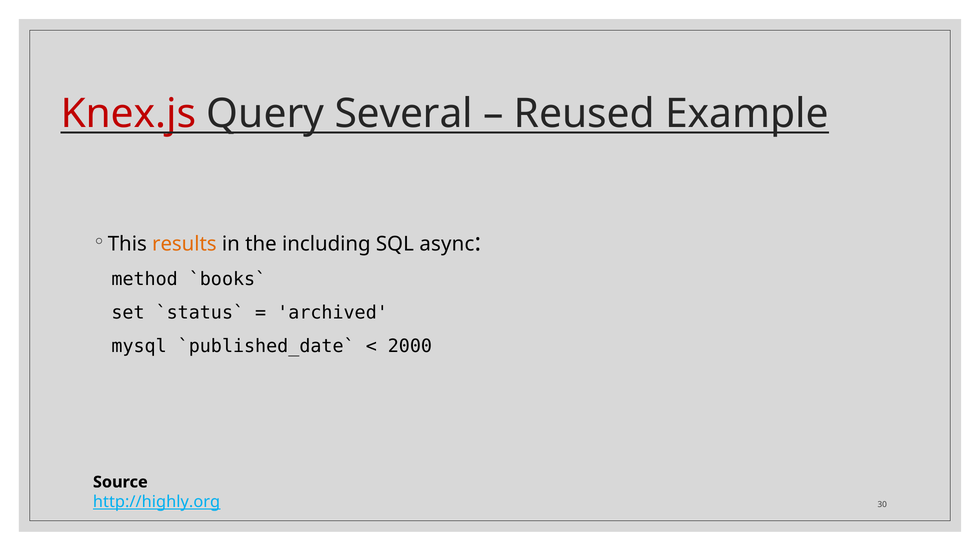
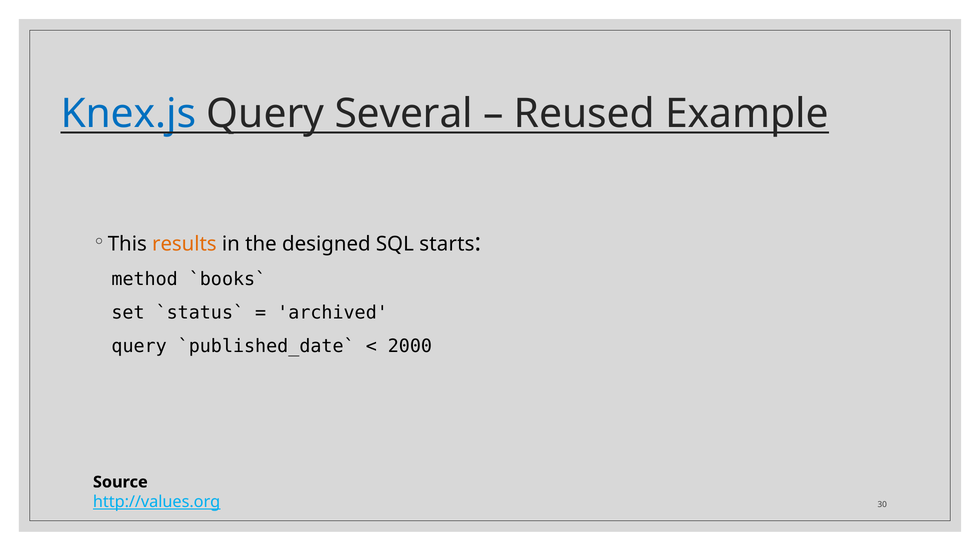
Knex.js colour: red -> blue
including: including -> designed
async: async -> starts
mysql at (139, 346): mysql -> query
http://highly.org: http://highly.org -> http://values.org
